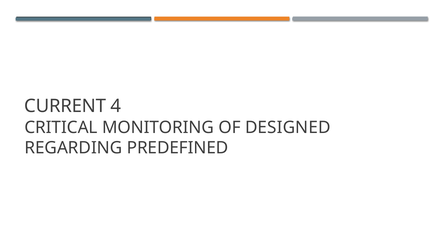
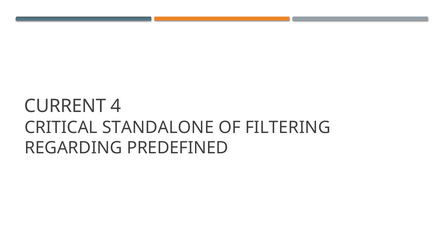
MONITORING: MONITORING -> STANDALONE
DESIGNED: DESIGNED -> FILTERING
